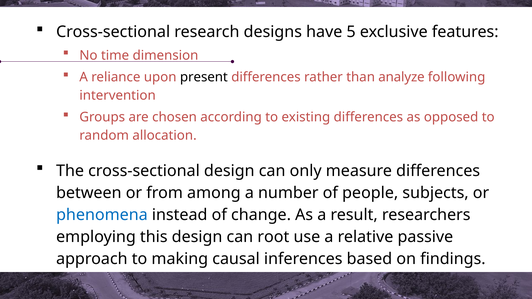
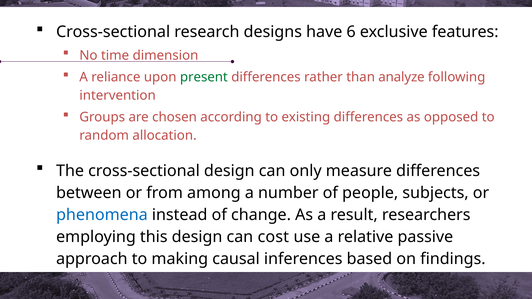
5: 5 -> 6
present colour: black -> green
root: root -> cost
